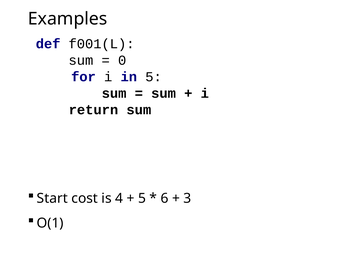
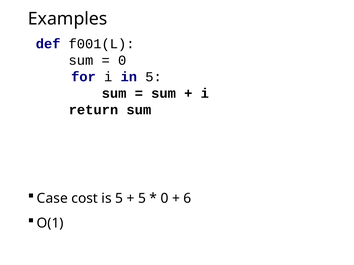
Start: Start -> Case
is 4: 4 -> 5
6 at (165, 199): 6 -> 0
3: 3 -> 6
